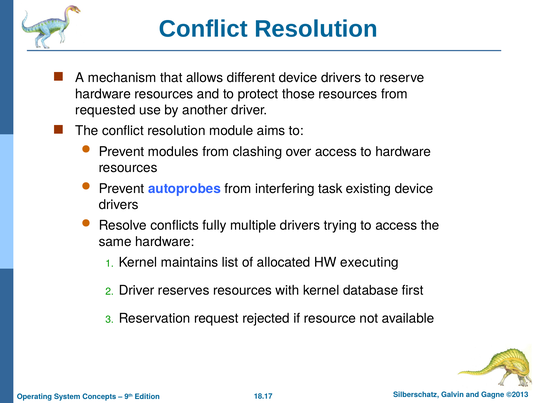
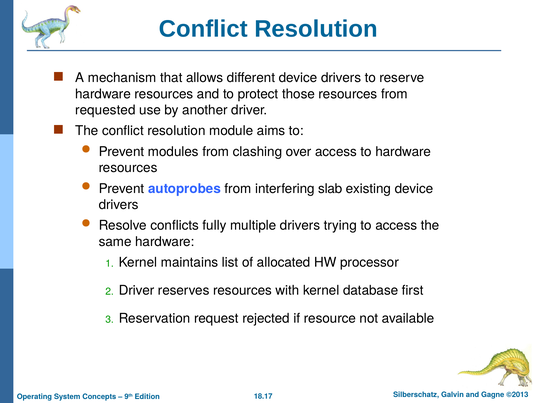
task: task -> slab
executing: executing -> processor
